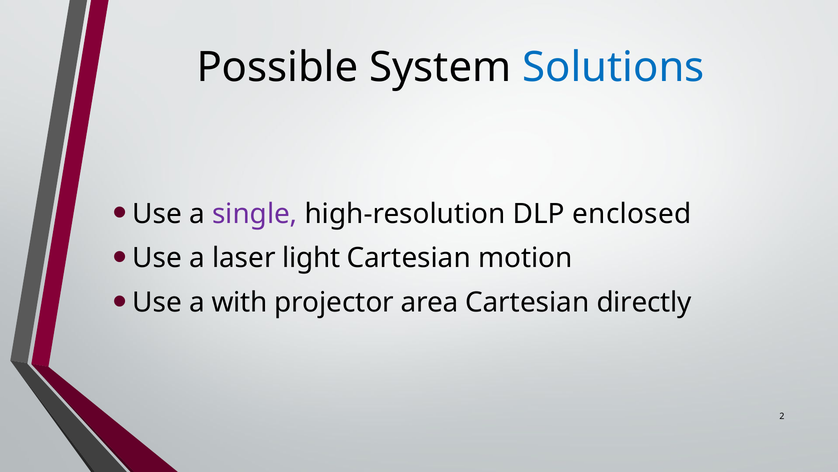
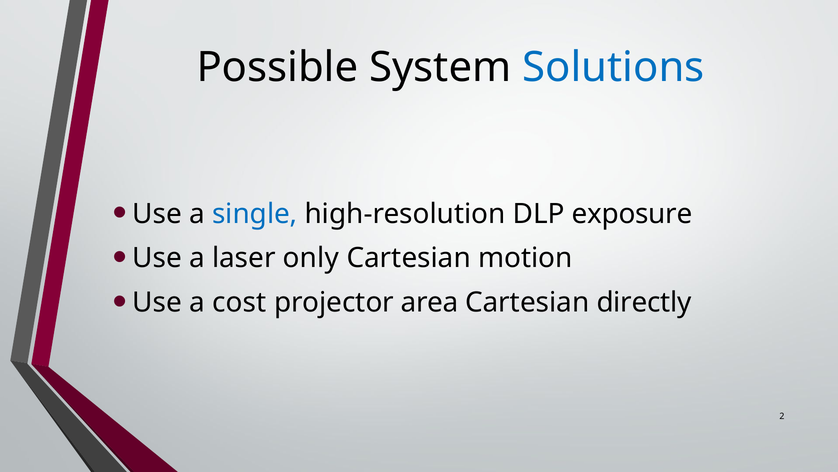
single colour: purple -> blue
enclosed: enclosed -> exposure
light: light -> only
with: with -> cost
